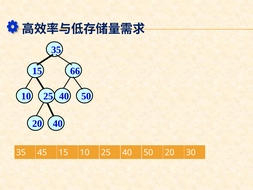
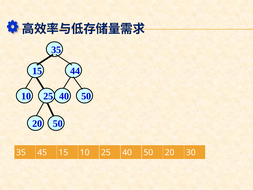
66: 66 -> 44
20 40: 40 -> 50
